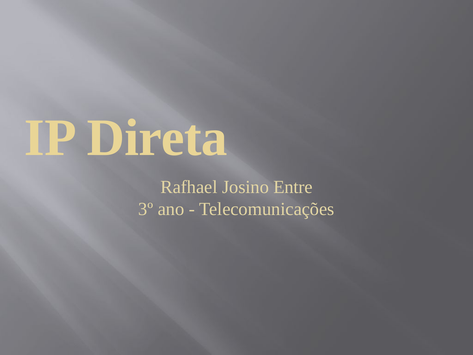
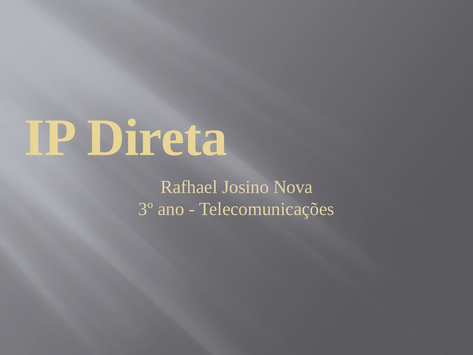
Entre: Entre -> Nova
